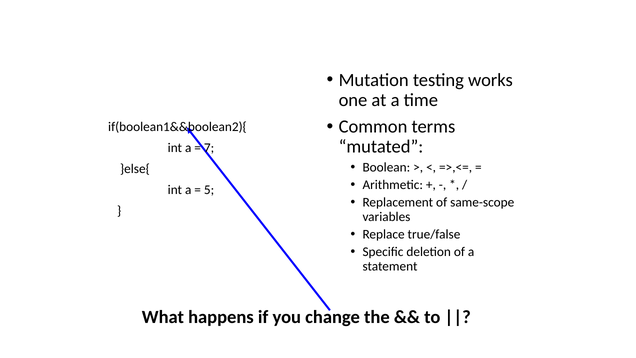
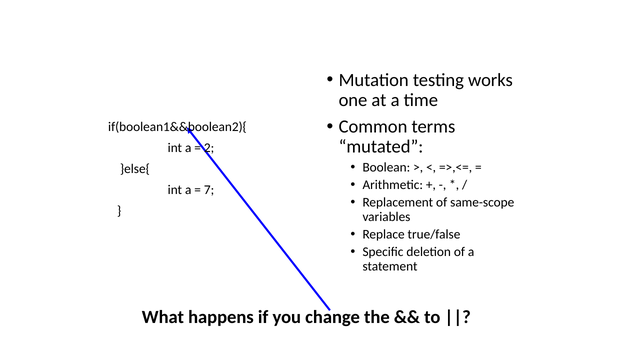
7: 7 -> 2
5: 5 -> 7
